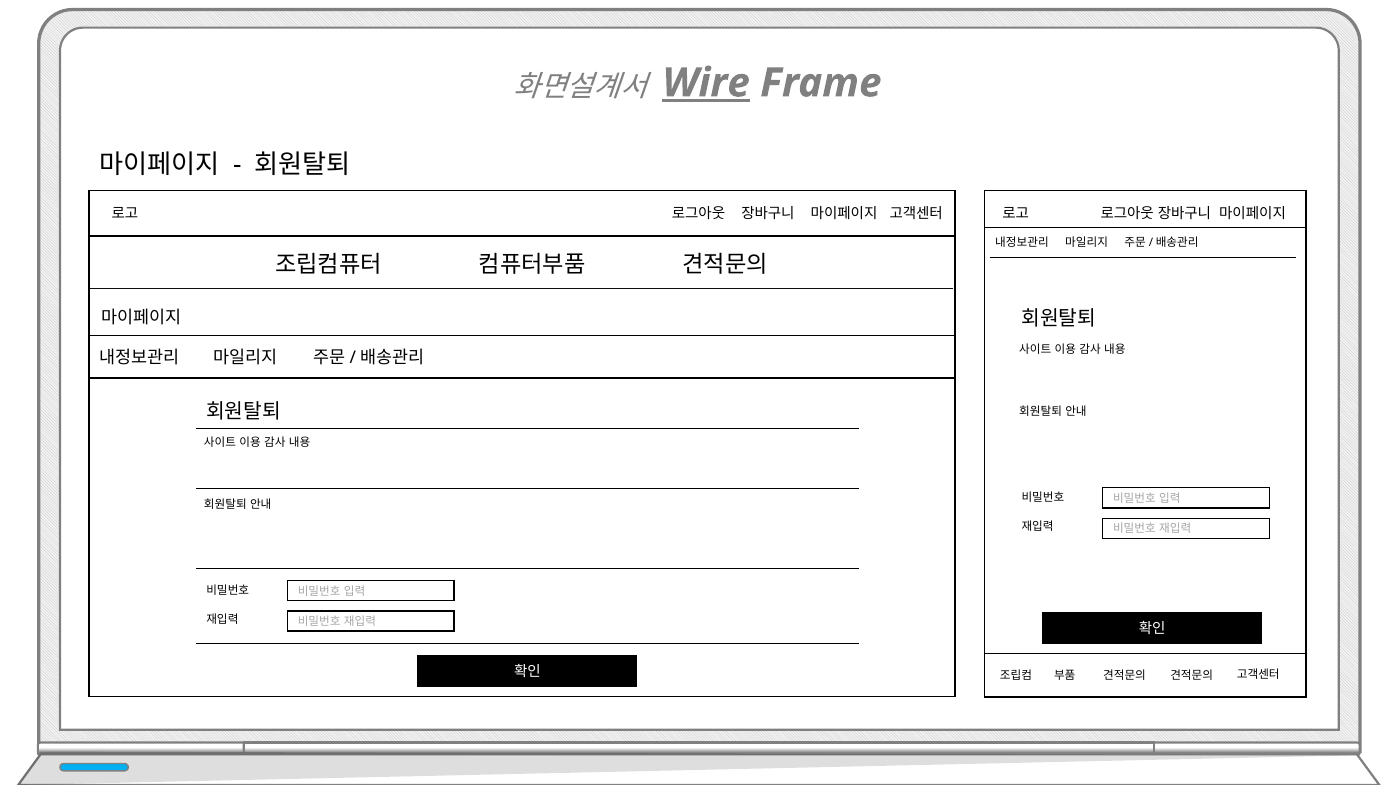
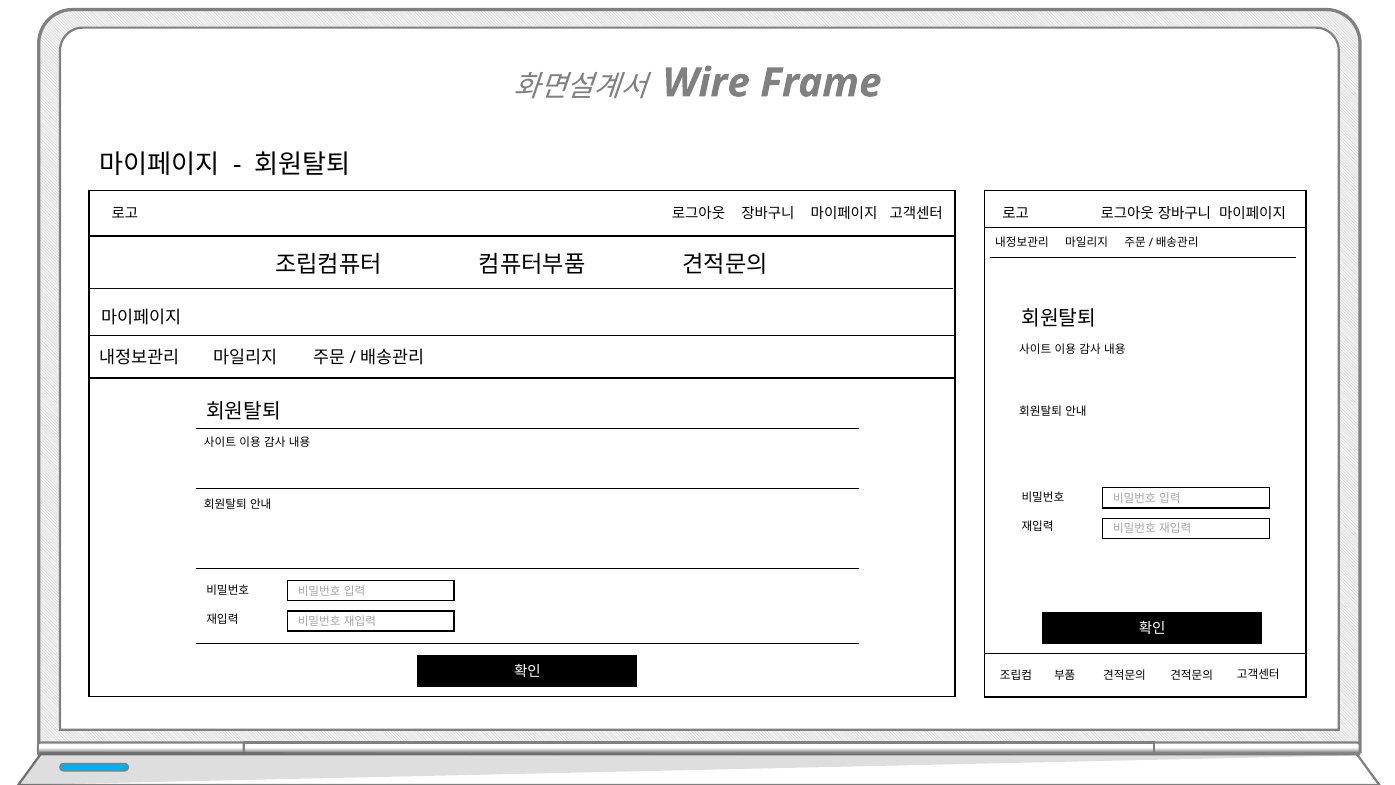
Wire underline: present -> none
